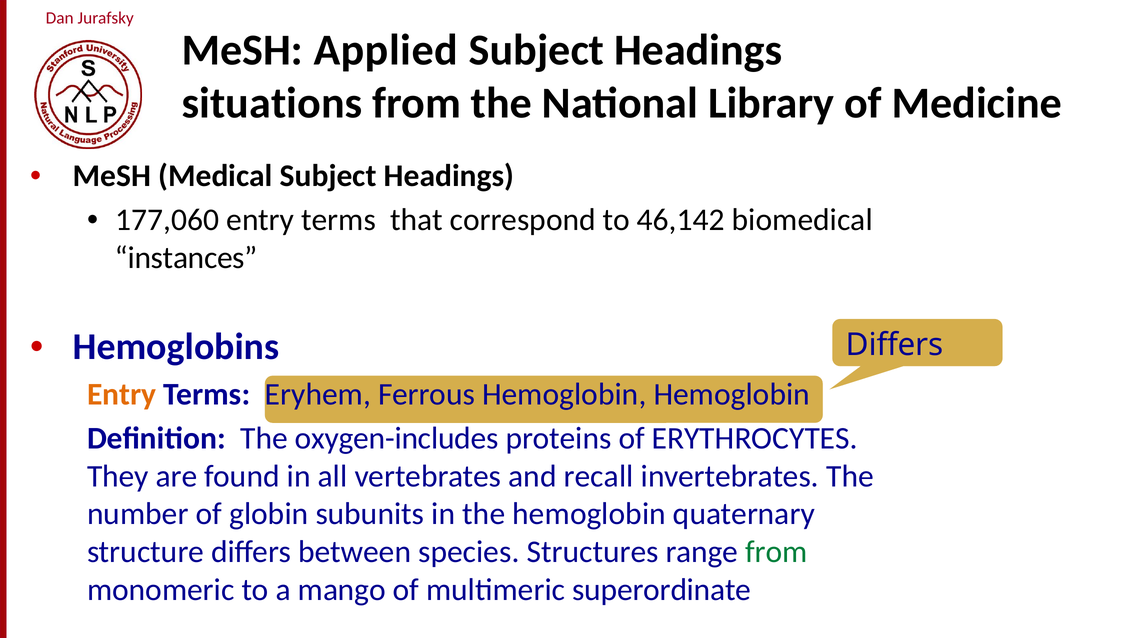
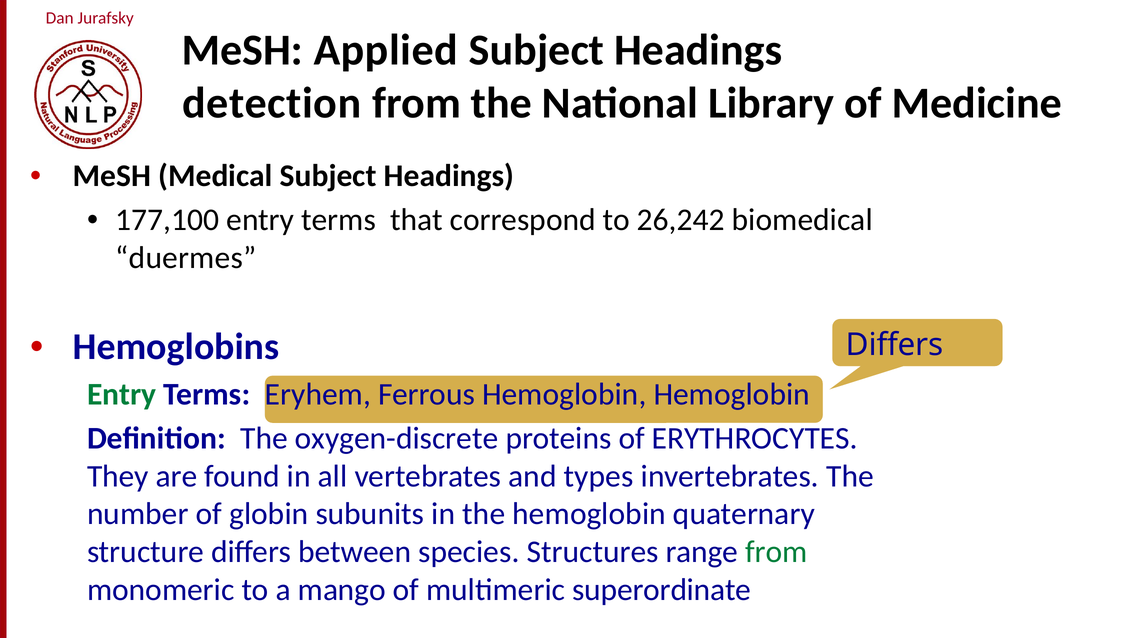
situations: situations -> detection
177,060: 177,060 -> 177,100
46,142: 46,142 -> 26,242
instances: instances -> duermes
Entry at (122, 395) colour: orange -> green
oxygen-includes: oxygen-includes -> oxygen-discrete
recall: recall -> types
